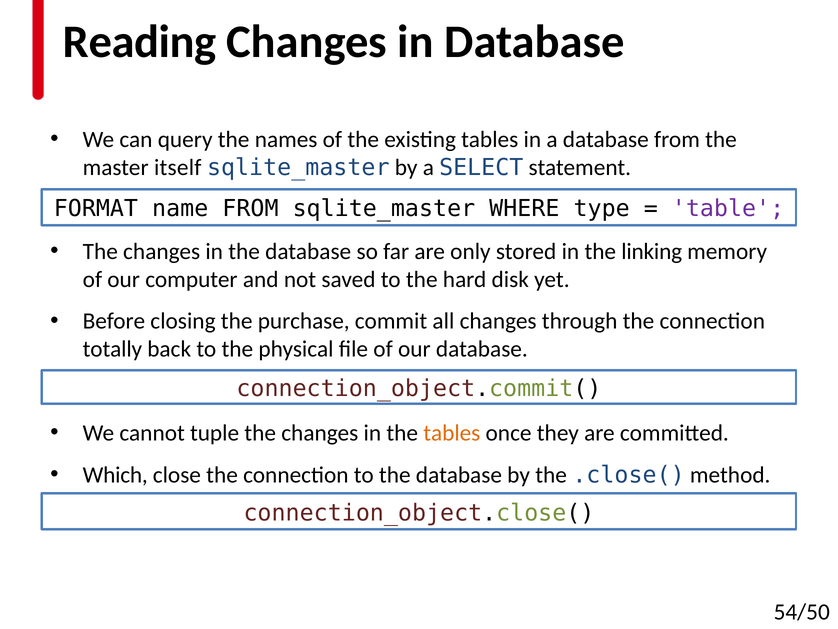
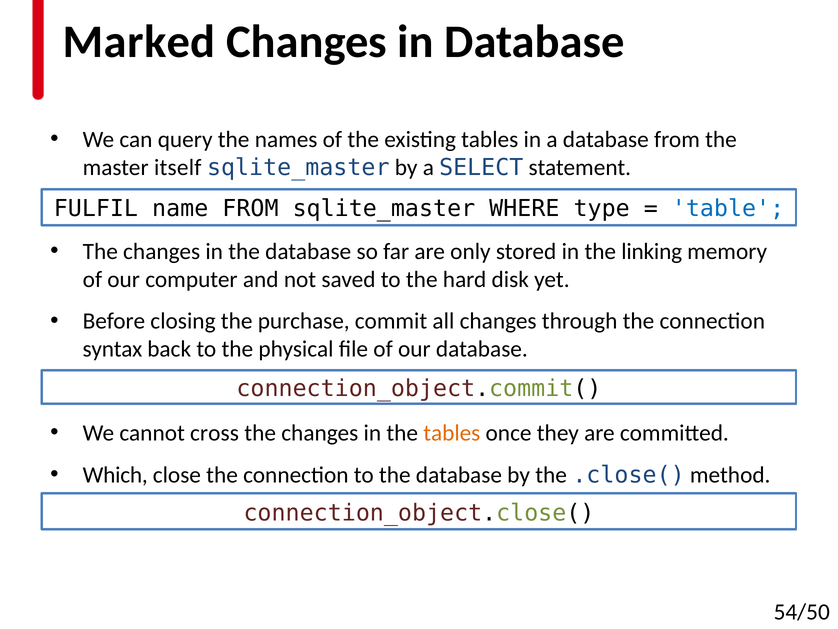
Reading: Reading -> Marked
FORMAT: FORMAT -> FULFIL
table colour: purple -> blue
totally: totally -> syntax
tuple: tuple -> cross
